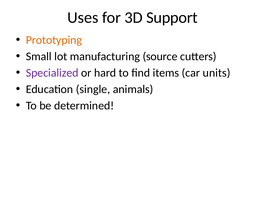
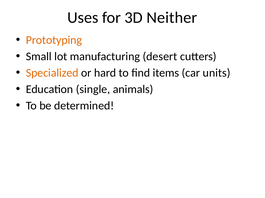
Support: Support -> Neither
source: source -> desert
Specialized colour: purple -> orange
